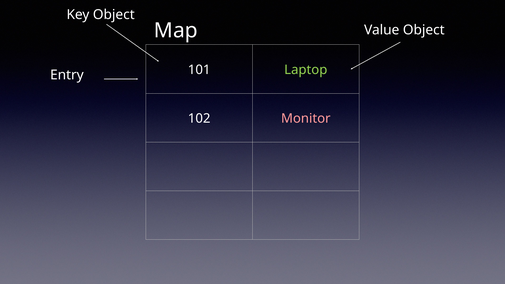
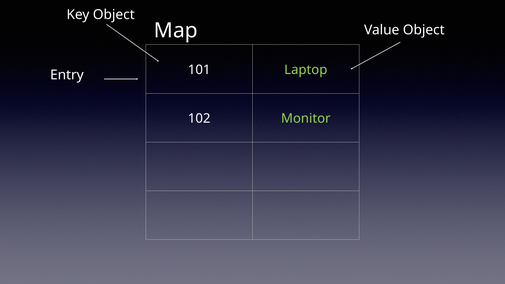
Monitor colour: pink -> light green
